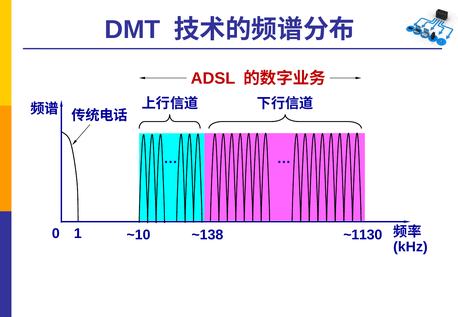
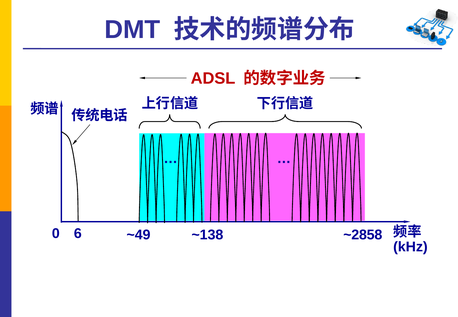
1: 1 -> 6
~10: ~10 -> ~49
~1130: ~1130 -> ~2858
